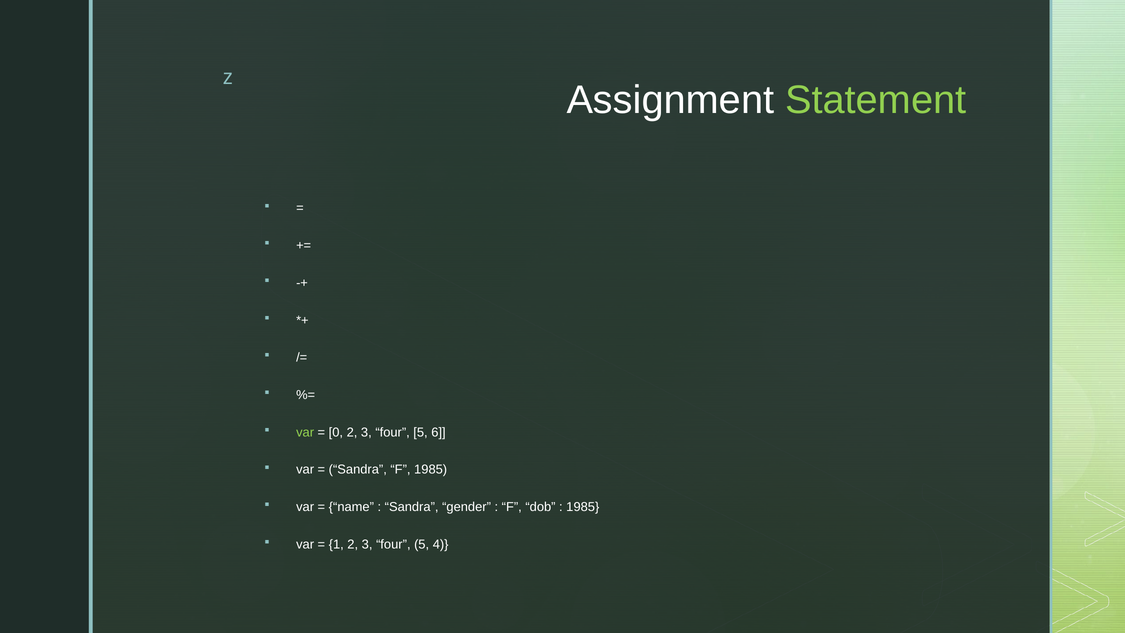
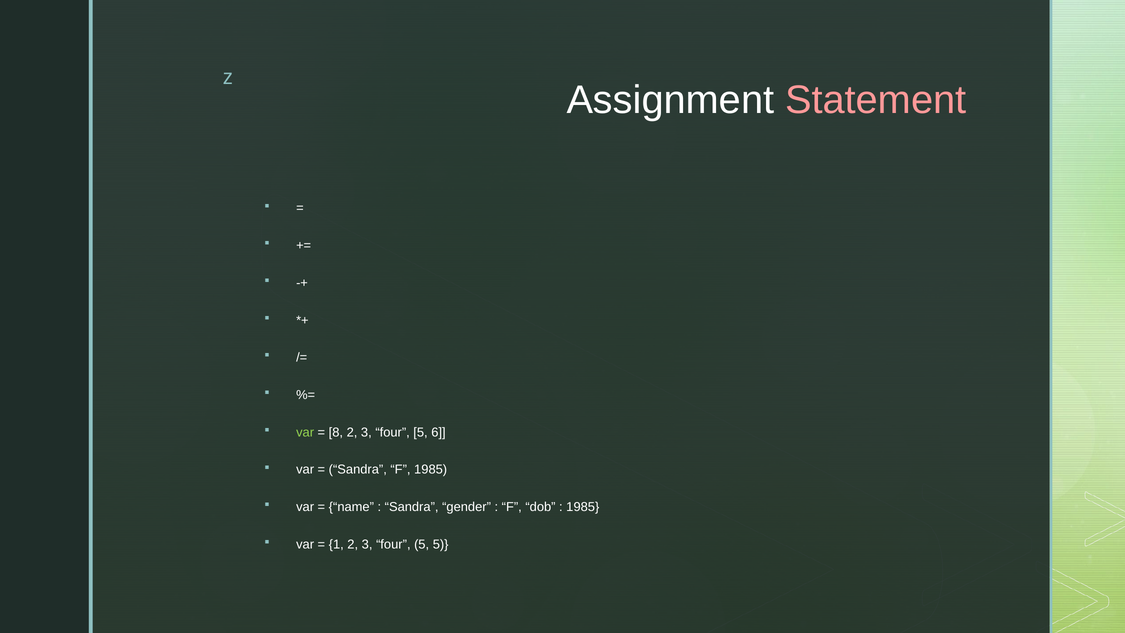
Statement colour: light green -> pink
0: 0 -> 8
5 4: 4 -> 5
